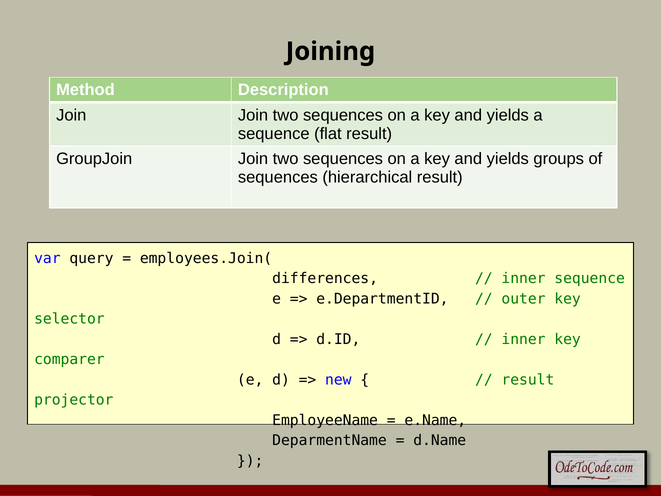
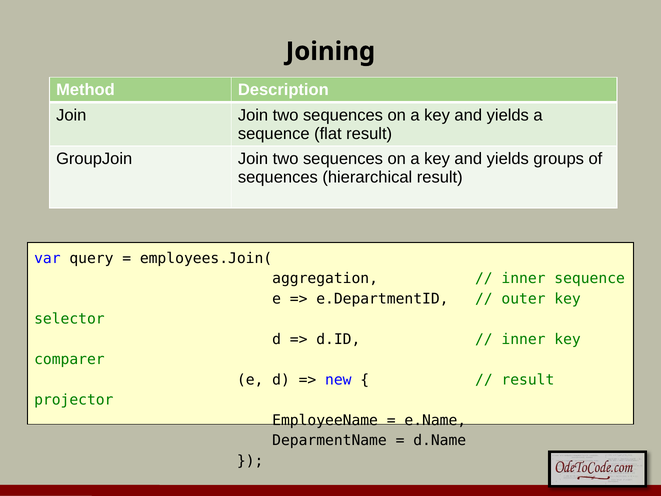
differences: differences -> aggregation
